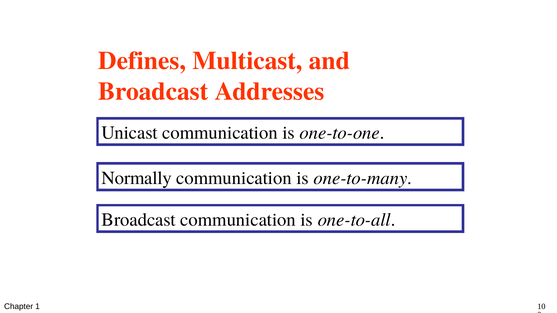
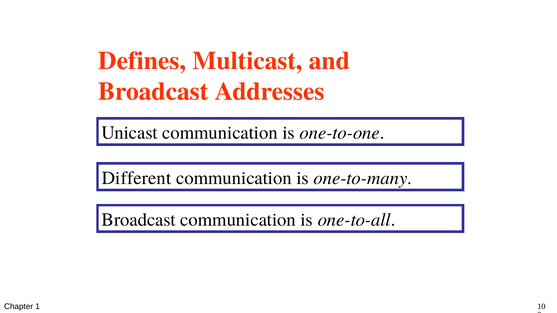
Normally: Normally -> Different
